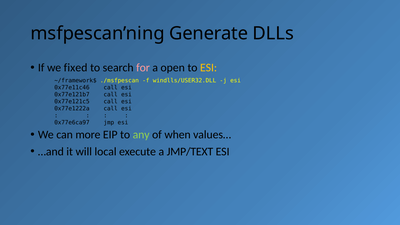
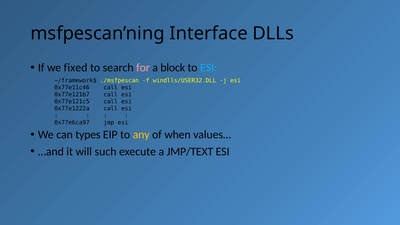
Generate: Generate -> Interface
open: open -> block
ESI at (209, 68) colour: yellow -> light blue
more: more -> types
any colour: light green -> yellow
local: local -> such
